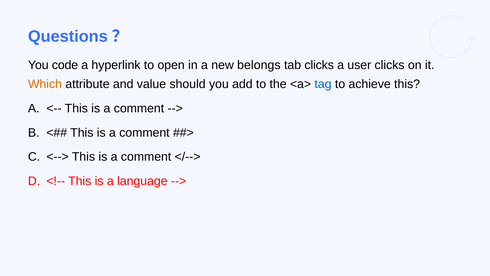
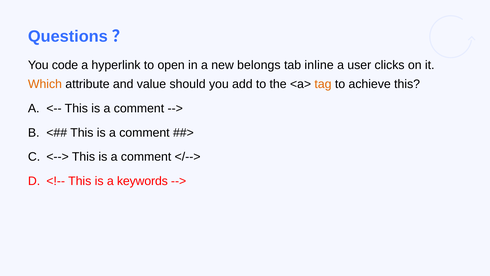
tab clicks: clicks -> inline
tag colour: blue -> orange
language: language -> keywords
